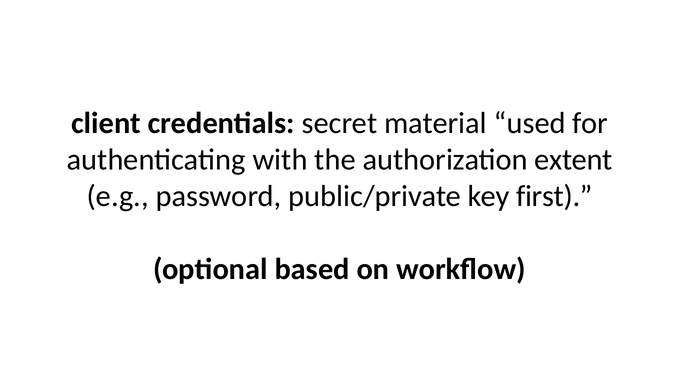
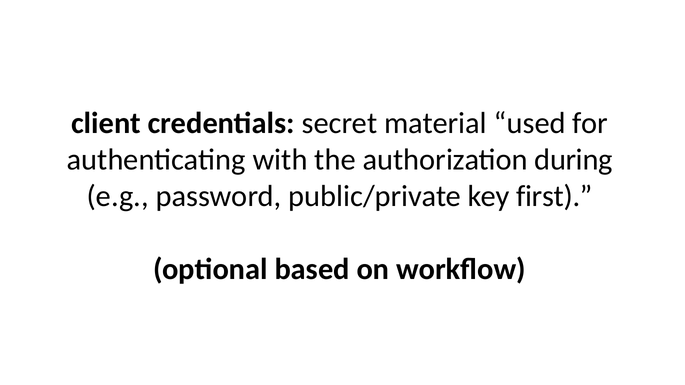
extent: extent -> during
